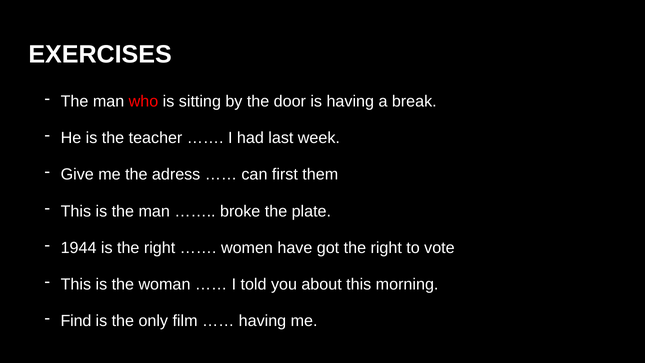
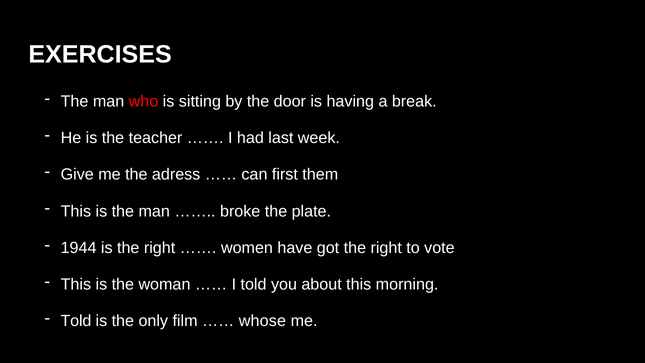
Find at (76, 321): Find -> Told
having at (262, 321): having -> whose
